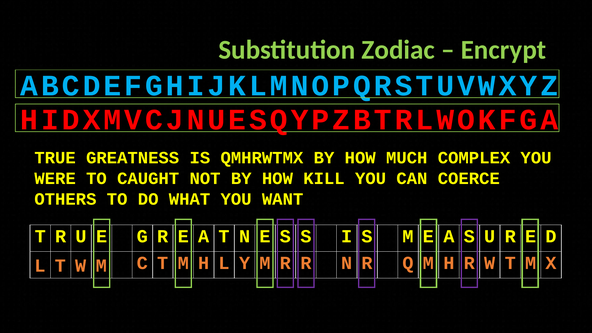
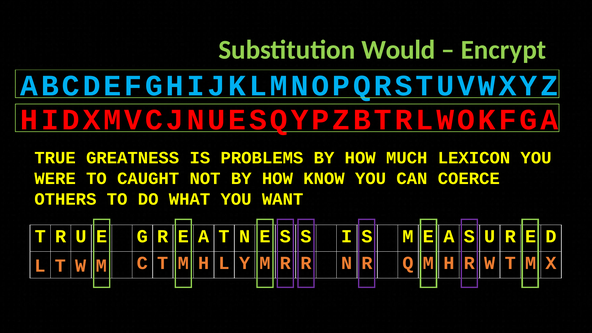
Zodiac: Zodiac -> Would
QMHRWTMX: QMHRWTMX -> PROBLEMS
COMPLEX: COMPLEX -> LEXICON
KILL: KILL -> KNOW
